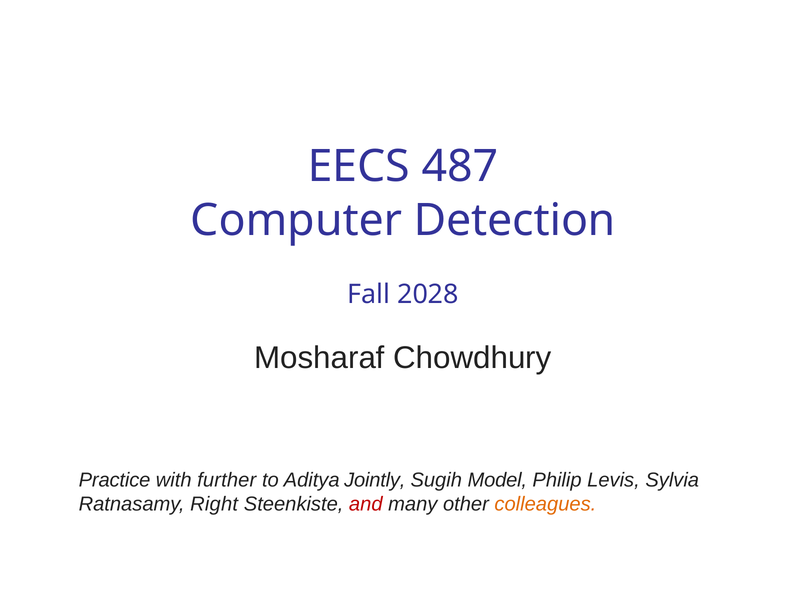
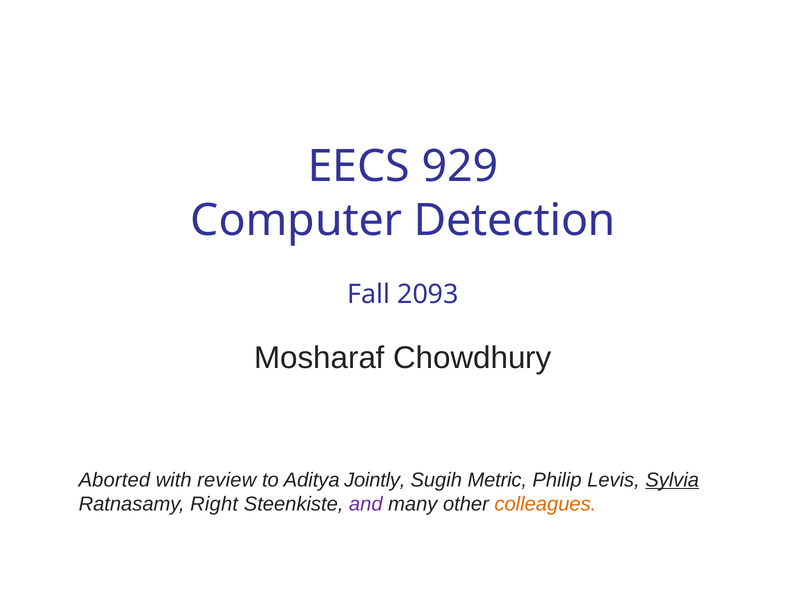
487: 487 -> 929
2028: 2028 -> 2093
Practice: Practice -> Aborted
further: further -> review
Model: Model -> Metric
Sylvia underline: none -> present
and colour: red -> purple
